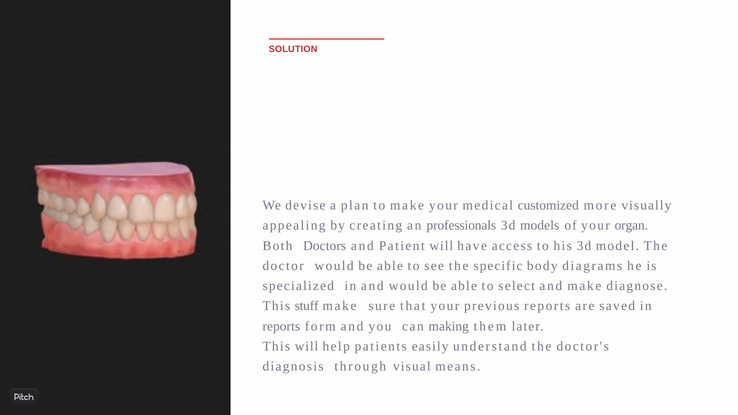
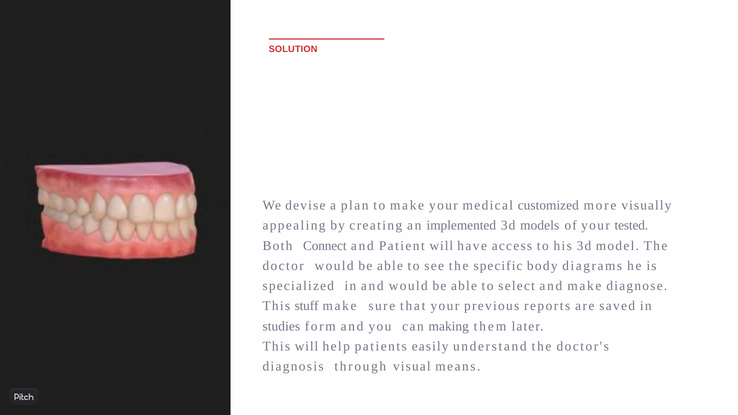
professionals: professionals -> implemented
organ: organ -> tested
Doctors: Doctors -> Connect
reports at (281, 326): reports -> studies
